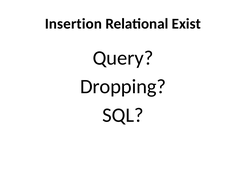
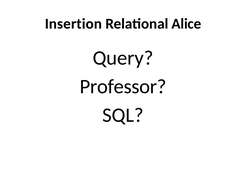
Exist: Exist -> Alice
Dropping: Dropping -> Professor
